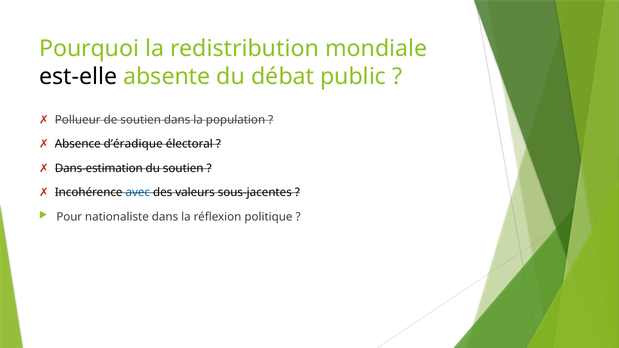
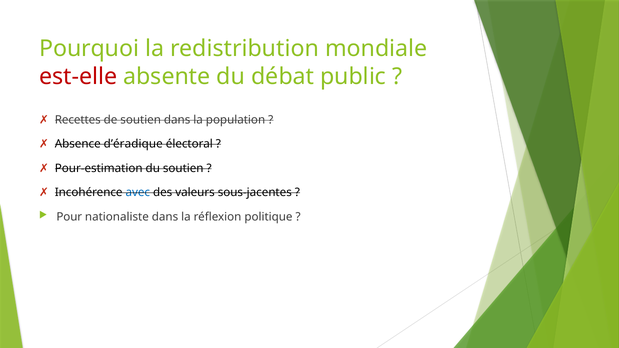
est-elle colour: black -> red
Pollueur: Pollueur -> Recettes
Dans-estimation: Dans-estimation -> Pour-estimation
